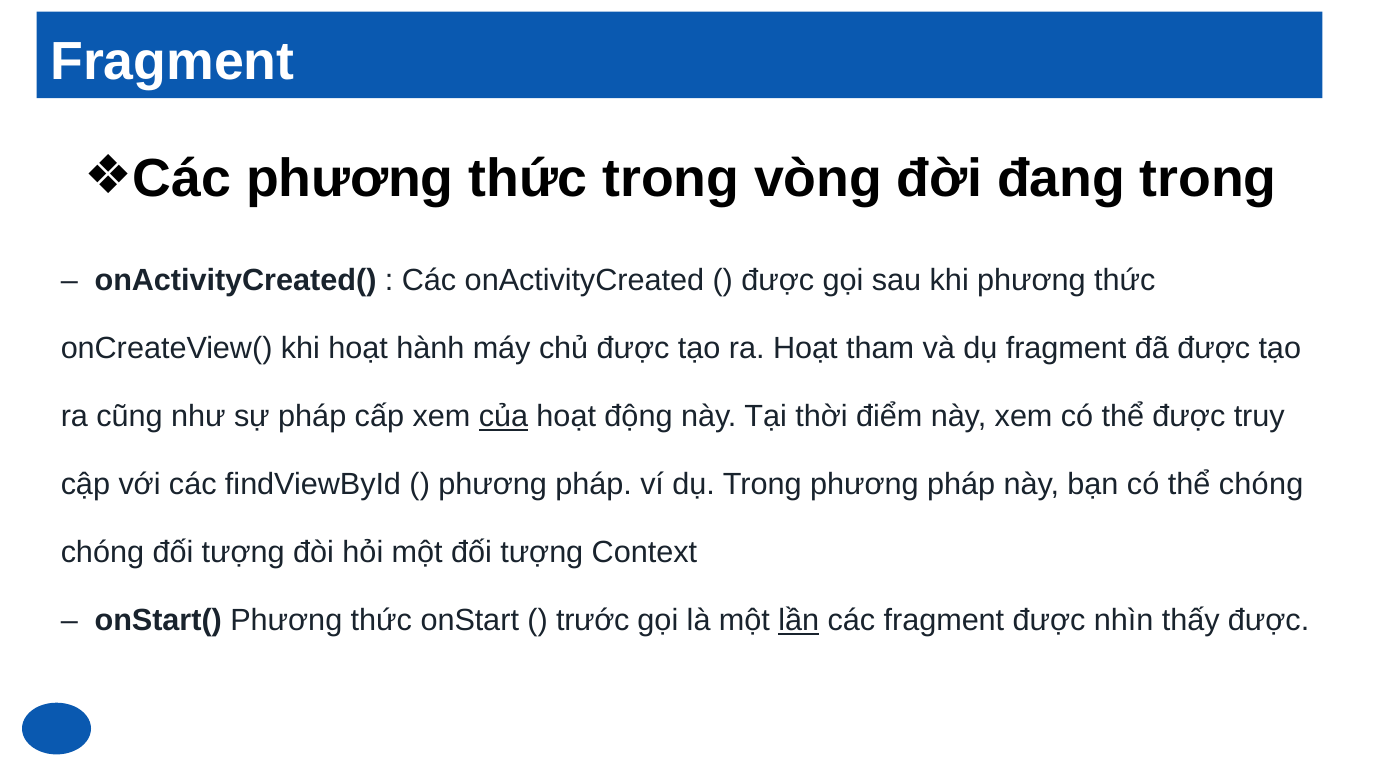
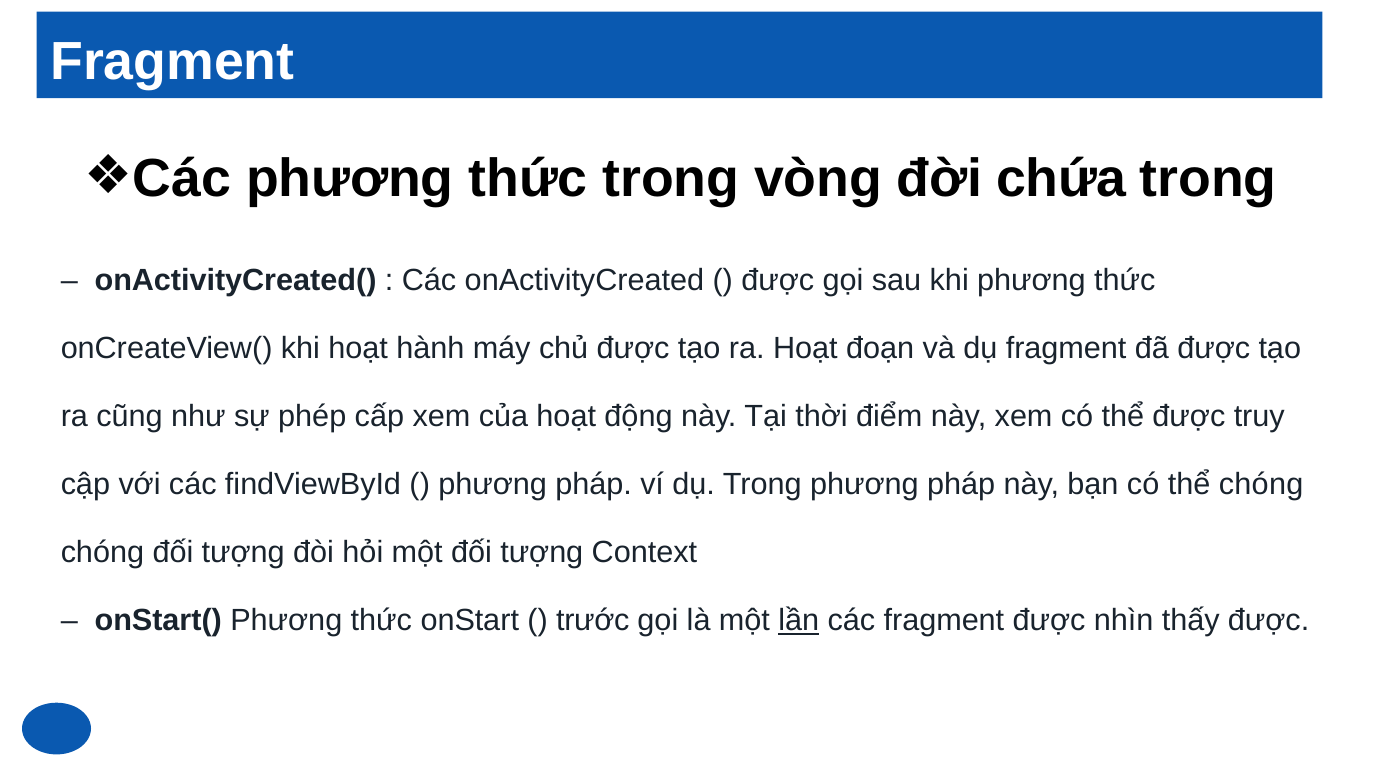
đang: đang -> chứa
tham: tham -> đoạn
sự pháp: pháp -> phép
của underline: present -> none
